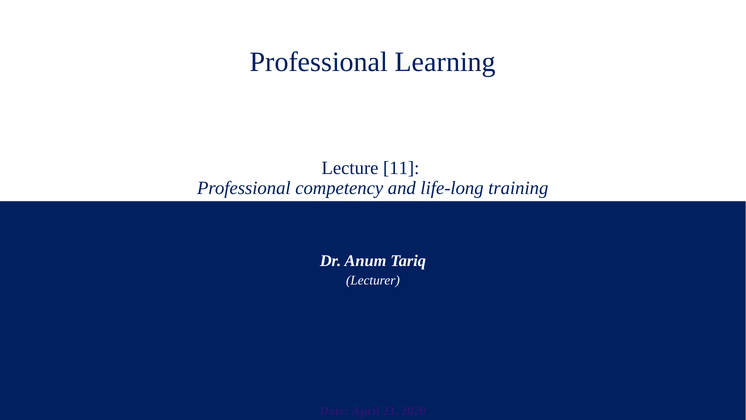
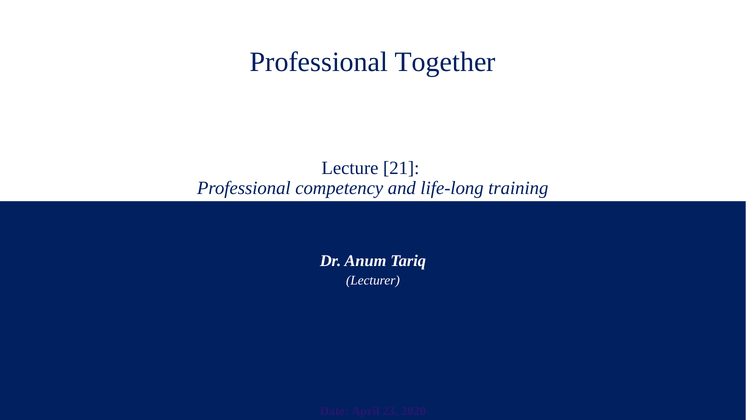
Learning: Learning -> Together
11: 11 -> 21
